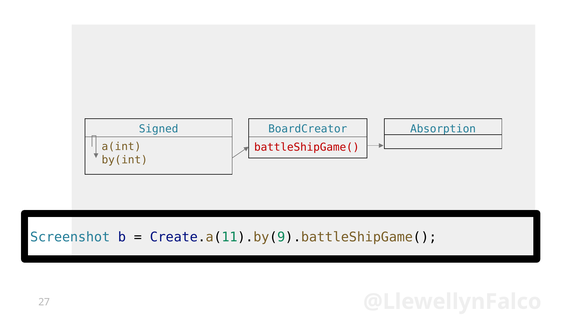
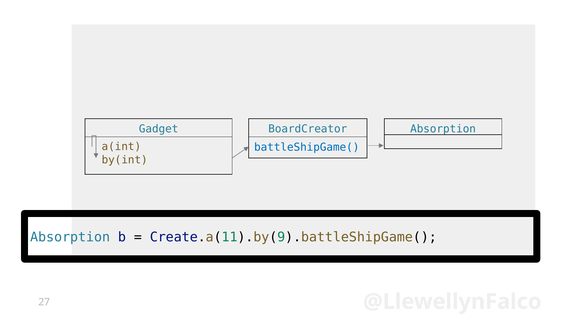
Signed: Signed -> Gadget
battleShipGame( colour: red -> blue
Screenshot at (70, 237): Screenshot -> Absorption
